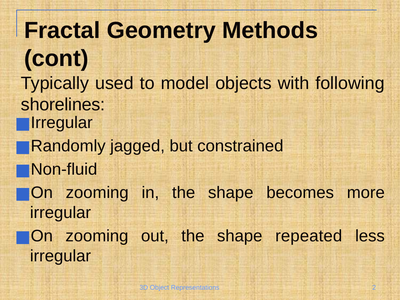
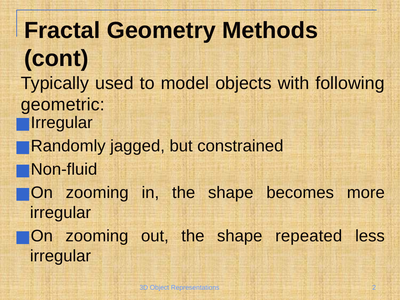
shorelines: shorelines -> geometric
